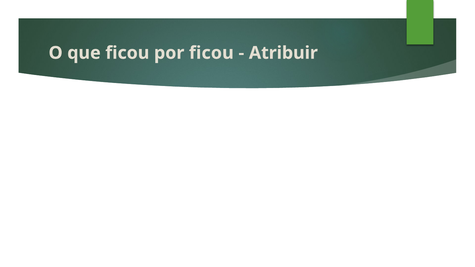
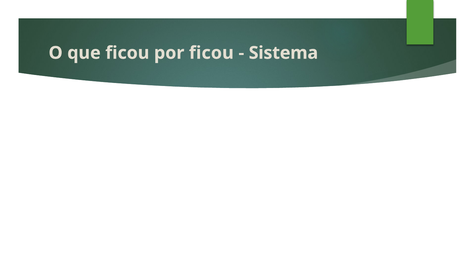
Atribuir: Atribuir -> Sistema
